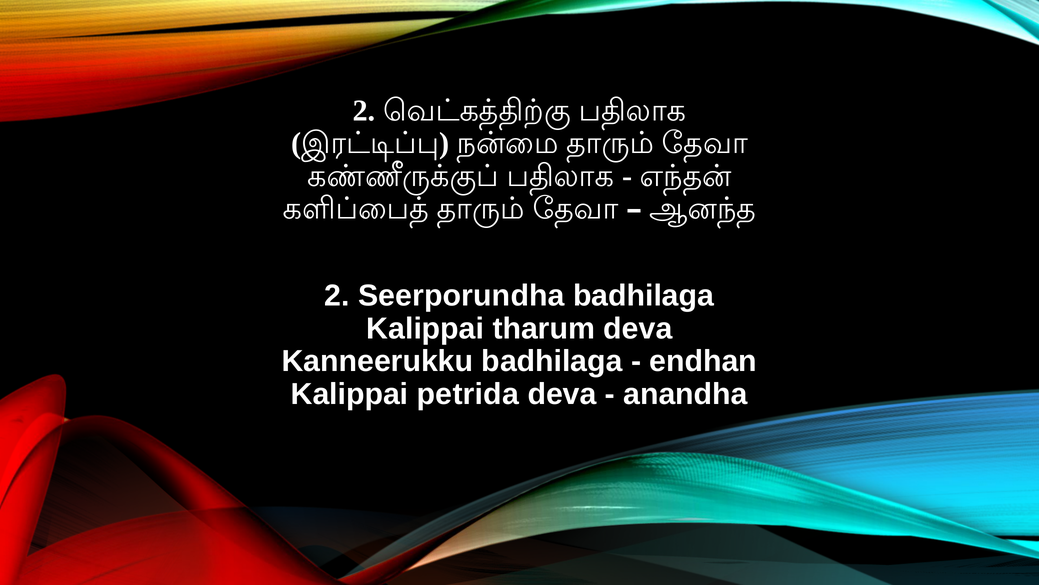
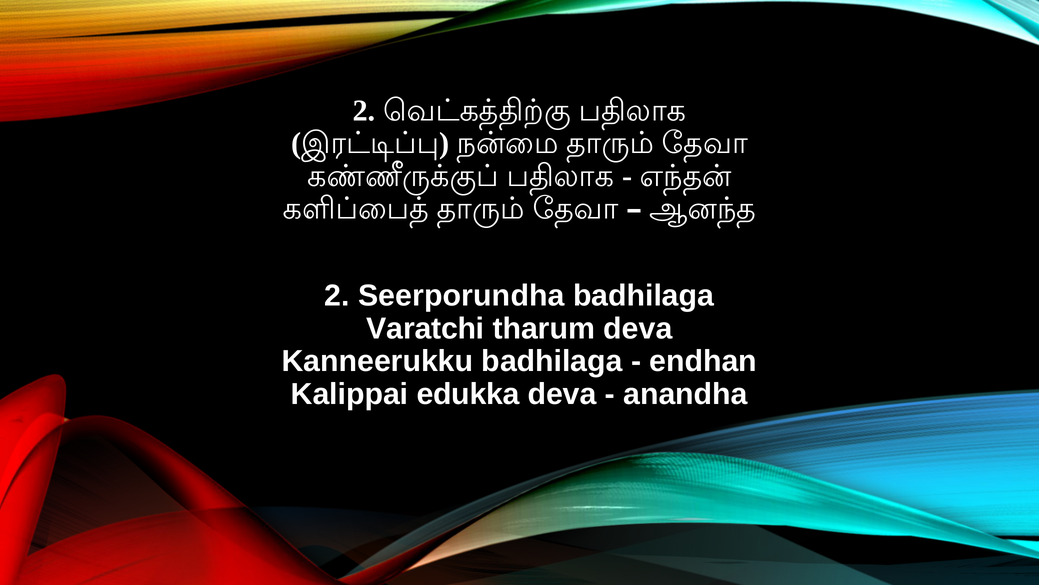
Kalippai at (425, 328): Kalippai -> Varatchi
petrida: petrida -> edukka
